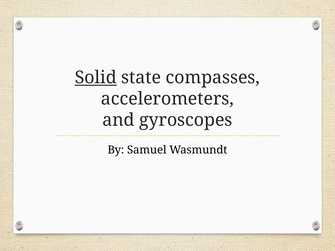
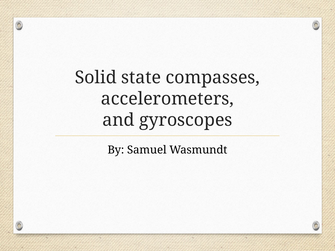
Solid underline: present -> none
